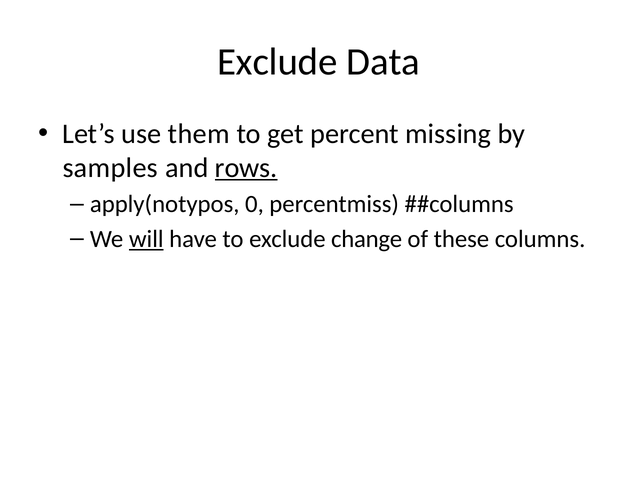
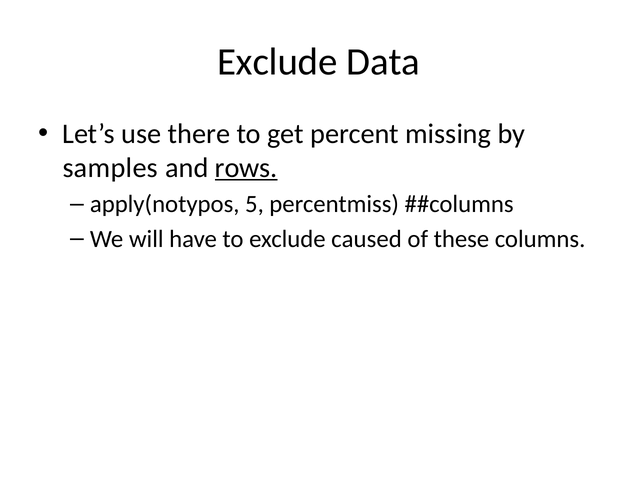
them: them -> there
0: 0 -> 5
will underline: present -> none
change: change -> caused
